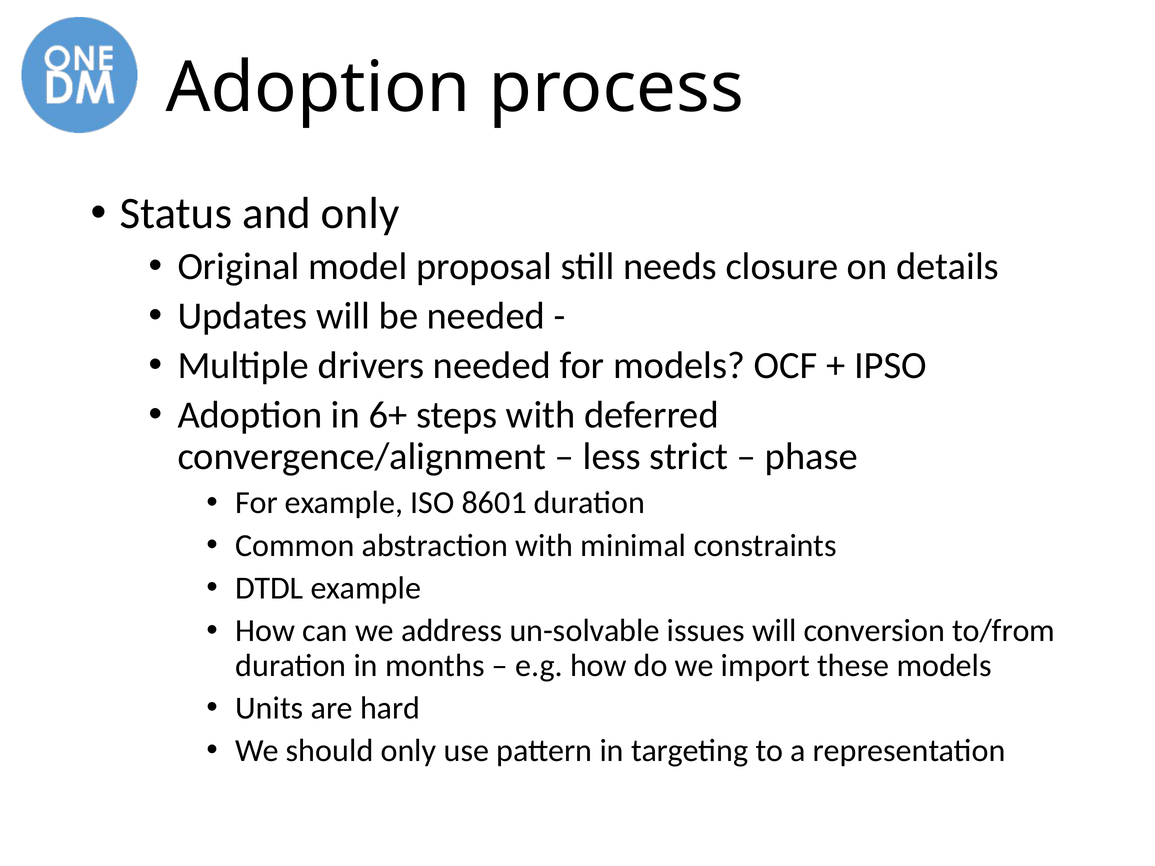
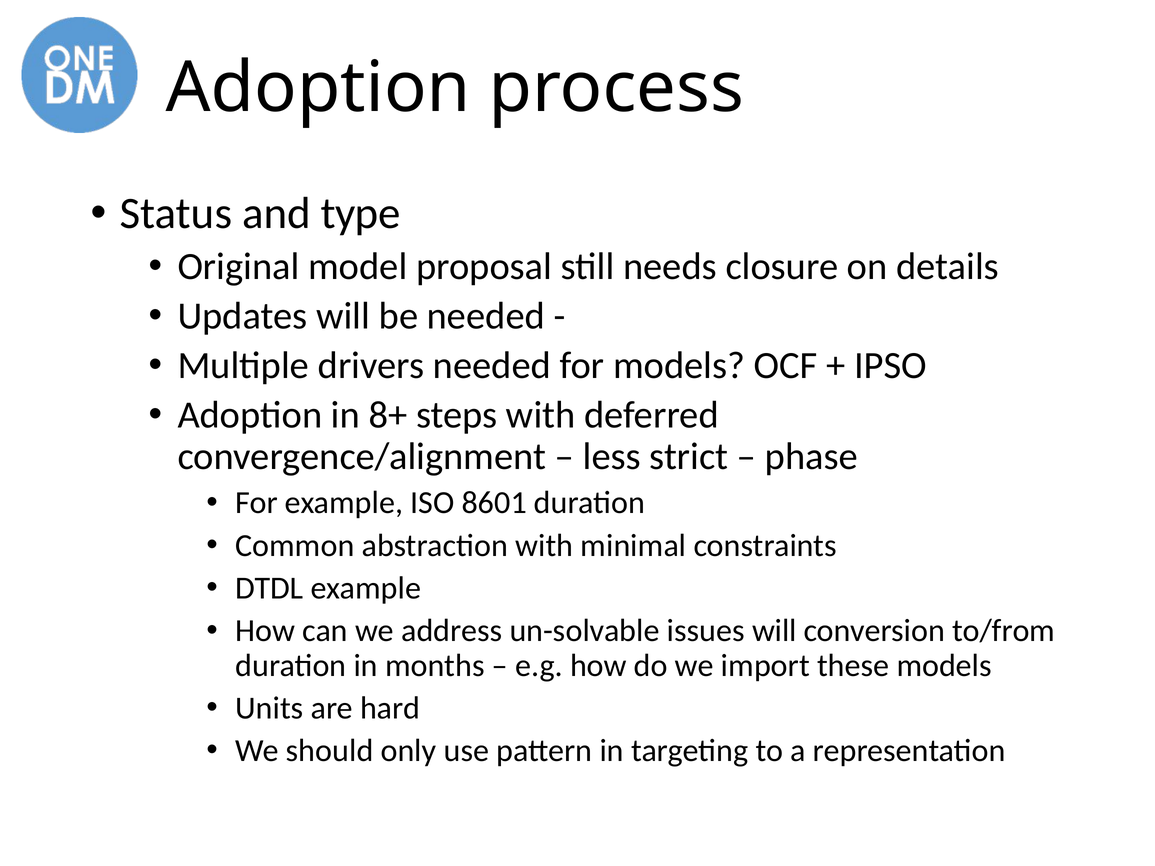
and only: only -> type
6+: 6+ -> 8+
